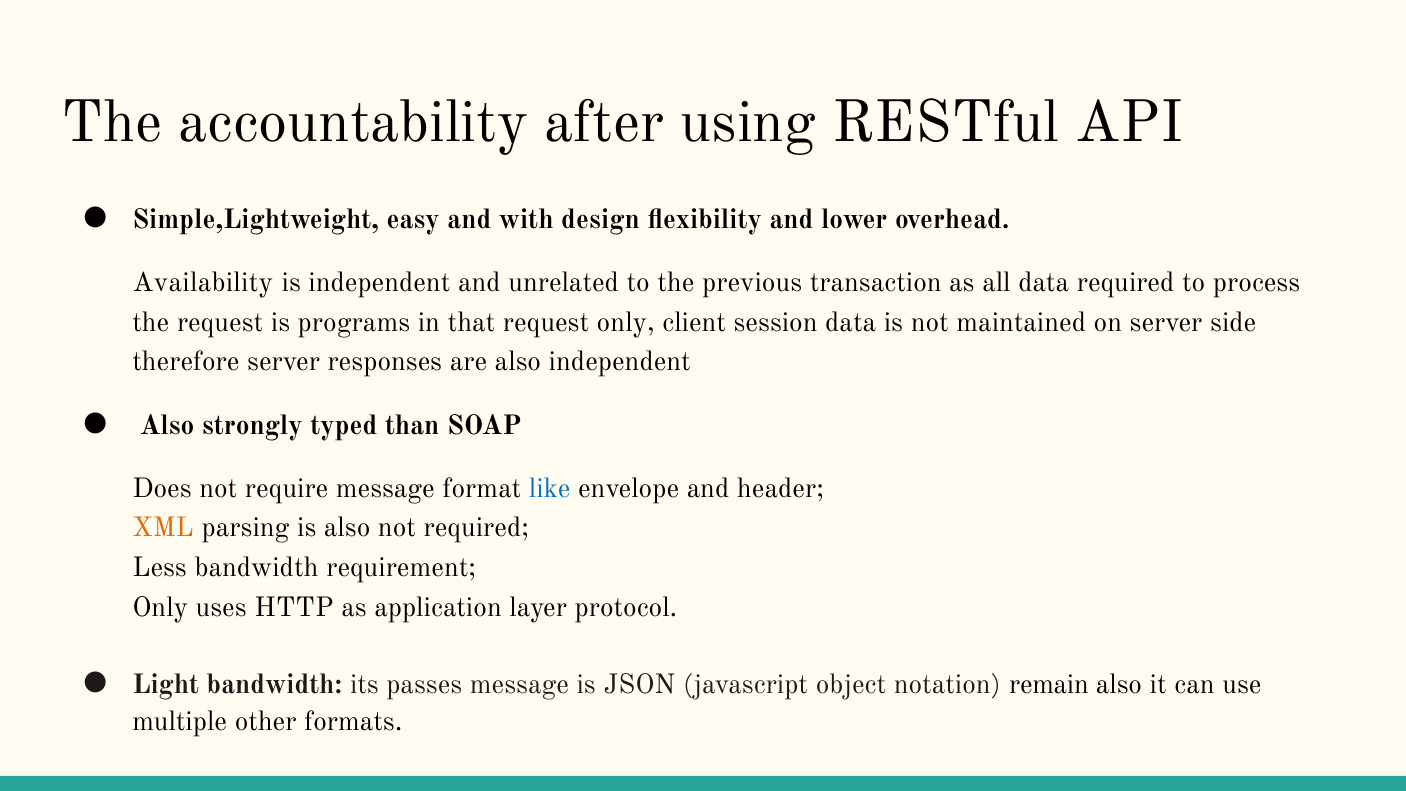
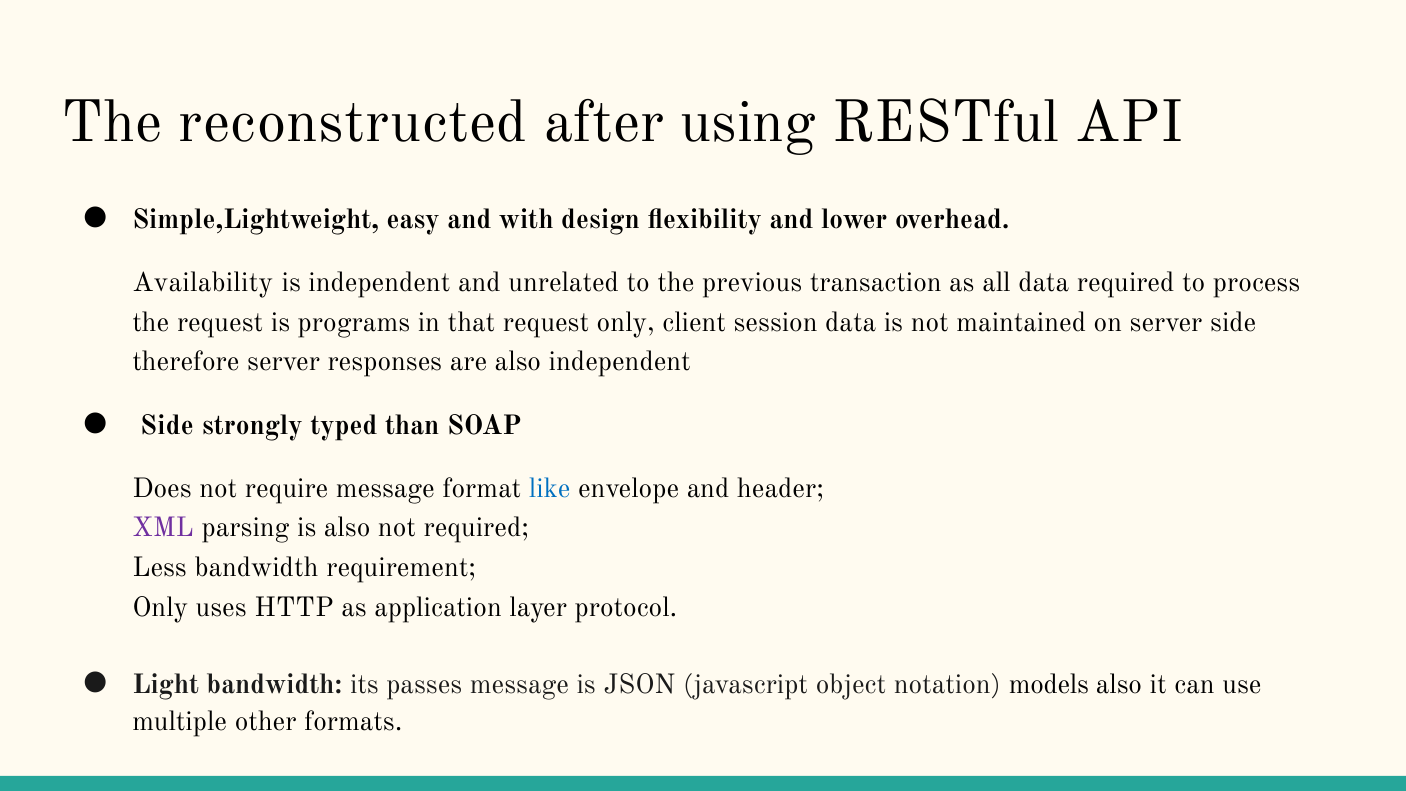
accountability: accountability -> reconstructed
Also at (167, 425): Also -> Side
XML colour: orange -> purple
remain: remain -> models
